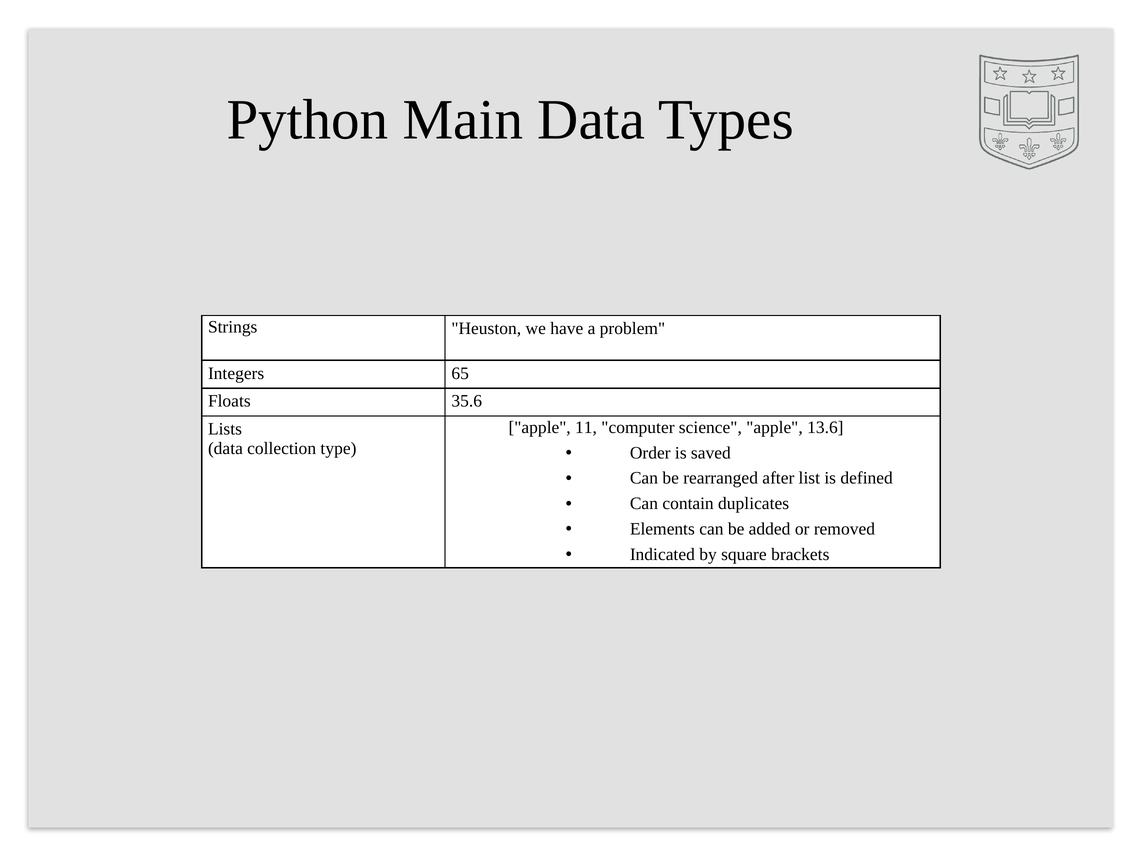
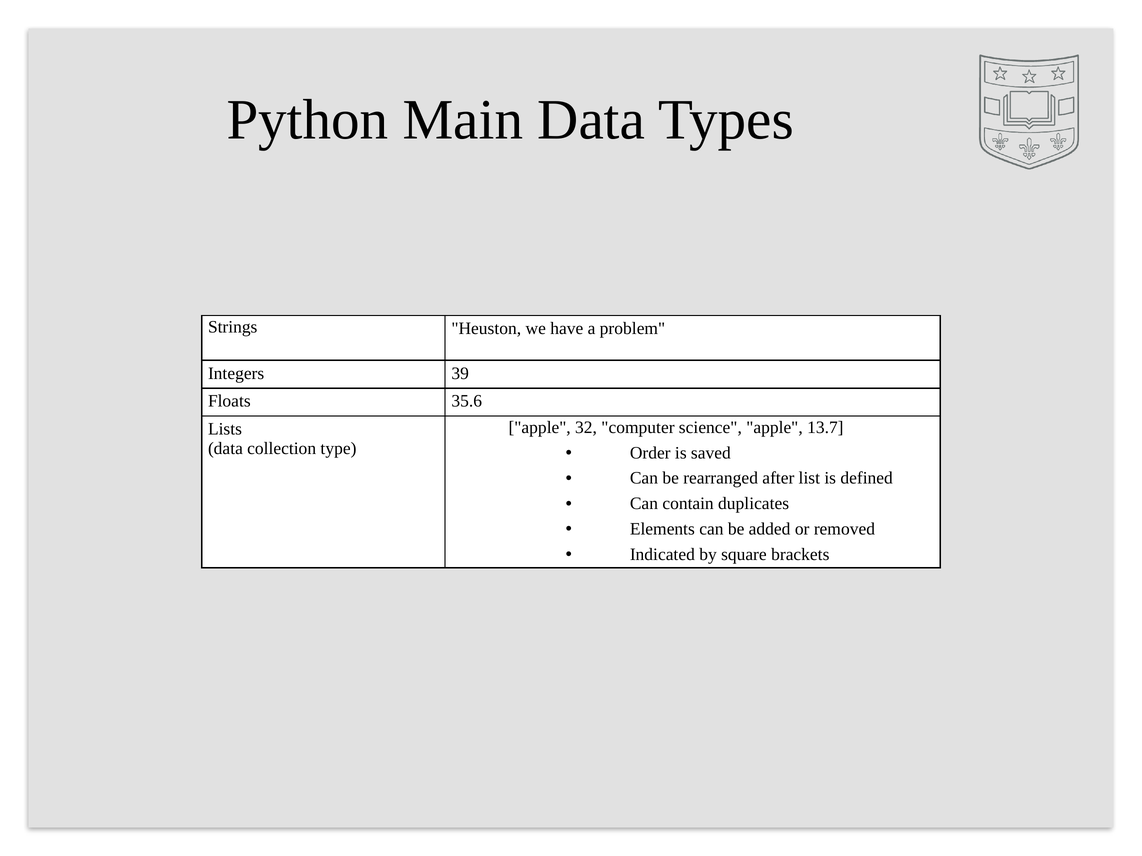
65: 65 -> 39
11: 11 -> 32
13.6: 13.6 -> 13.7
